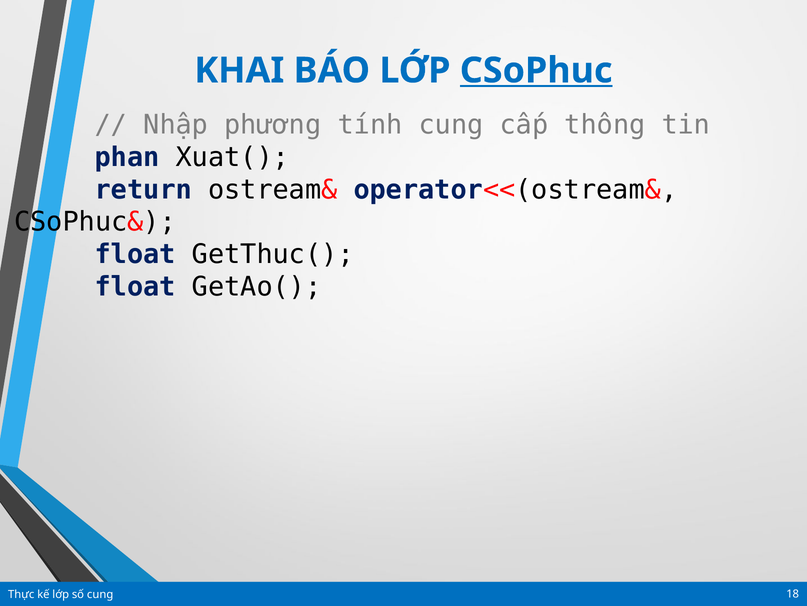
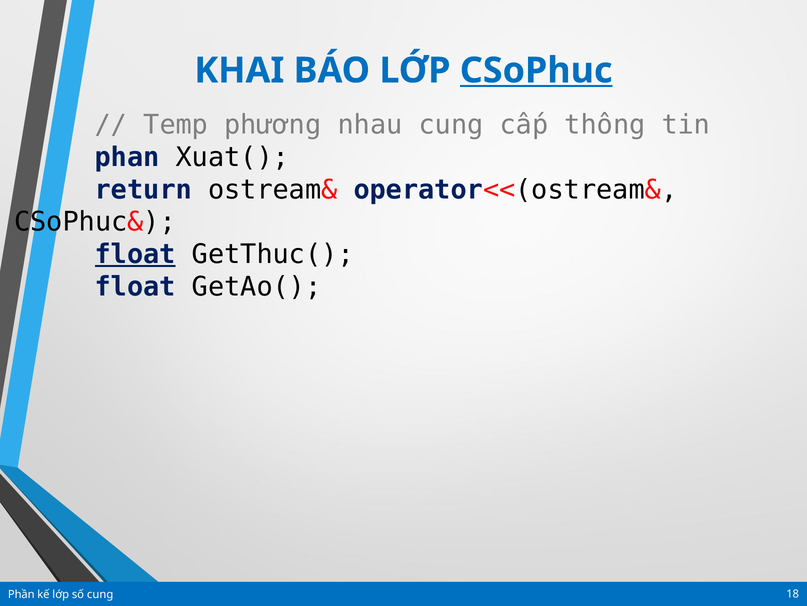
Nhập: Nhập -> Temp
tính: tính -> nhau
float at (135, 254) underline: none -> present
Thực: Thực -> Phần
